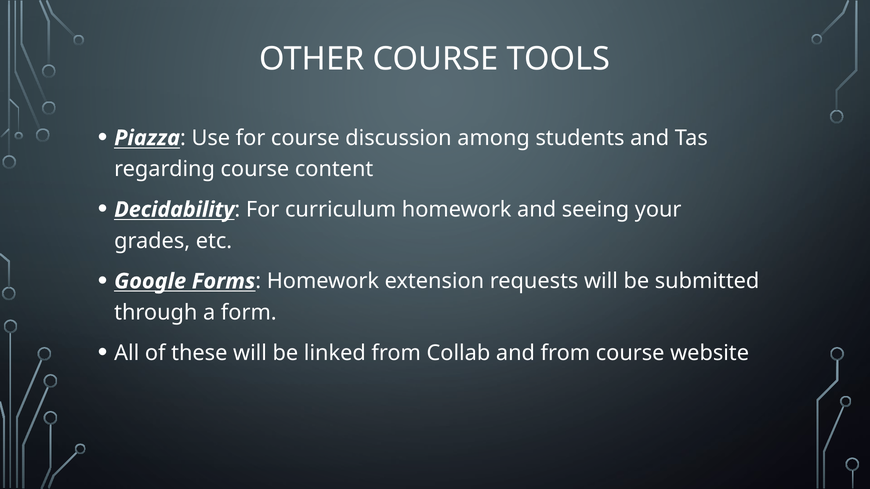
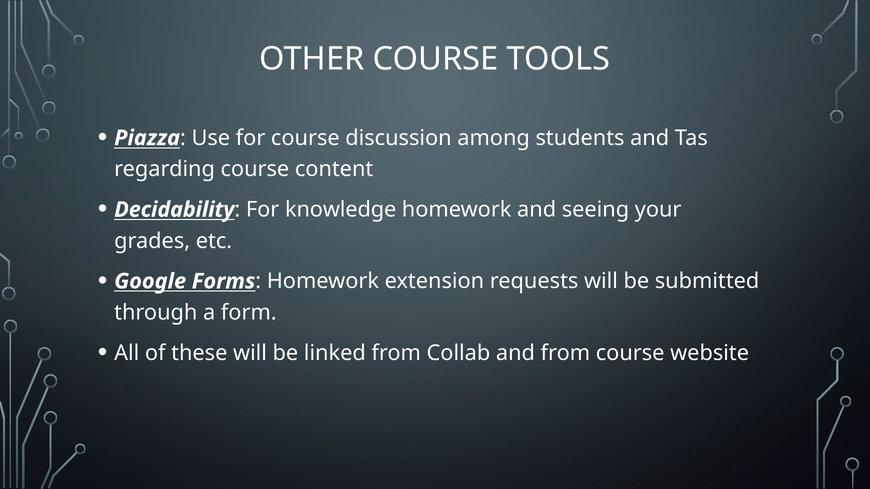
curriculum: curriculum -> knowledge
